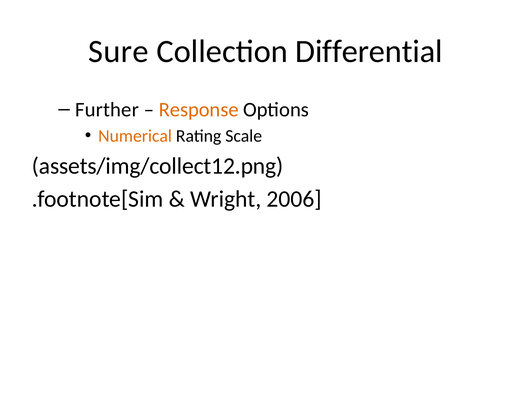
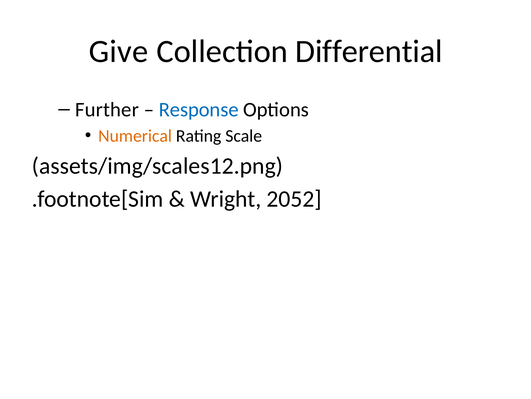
Sure: Sure -> Give
Response colour: orange -> blue
assets/img/collect12.png: assets/img/collect12.png -> assets/img/scales12.png
2006: 2006 -> 2052
